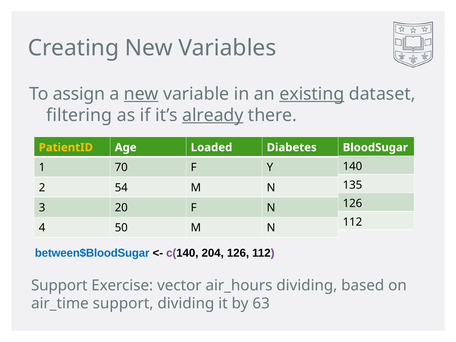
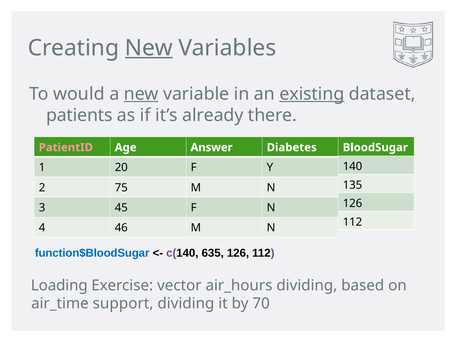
New at (149, 48) underline: none -> present
assign: assign -> would
filtering: filtering -> patients
already underline: present -> none
PatientID colour: yellow -> pink
Loaded: Loaded -> Answer
70: 70 -> 20
54: 54 -> 75
20: 20 -> 45
50: 50 -> 46
between$BloodSugar: between$BloodSugar -> function$BloodSugar
204: 204 -> 635
Support at (59, 285): Support -> Loading
63: 63 -> 70
